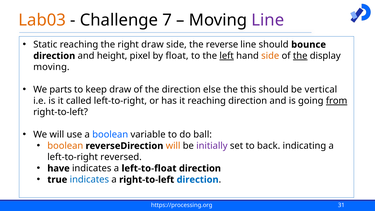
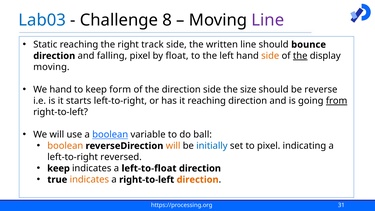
Lab03 colour: orange -> blue
7: 7 -> 8
right draw: draw -> track
reverse: reverse -> written
height: height -> falling
left underline: present -> none
We parts: parts -> hand
keep draw: draw -> form
direction else: else -> side
this: this -> size
vertical: vertical -> reverse
called: called -> starts
boolean at (110, 135) underline: none -> present
initially colour: purple -> blue
to back: back -> pixel
have at (59, 168): have -> keep
indicates at (89, 180) colour: blue -> orange
direction at (198, 180) colour: blue -> orange
